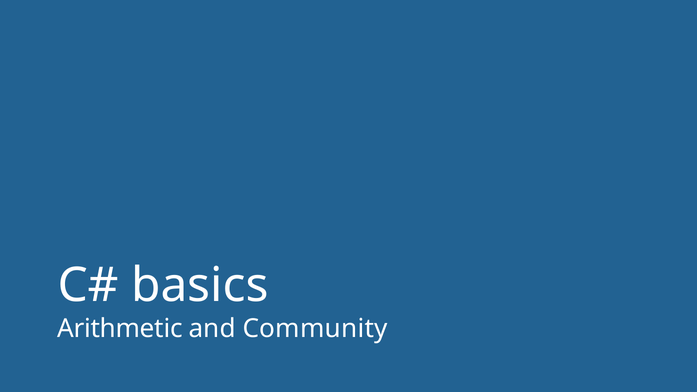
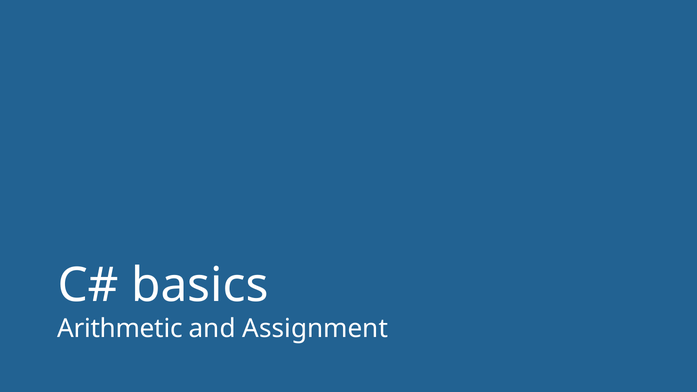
Community: Community -> Assignment
